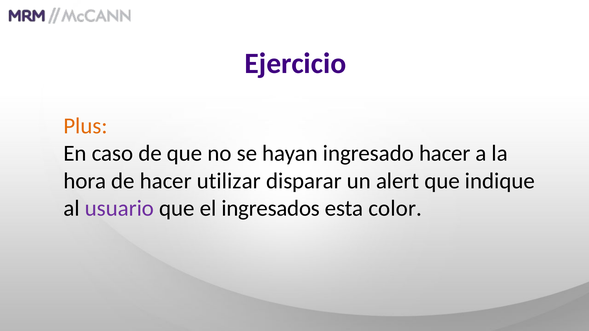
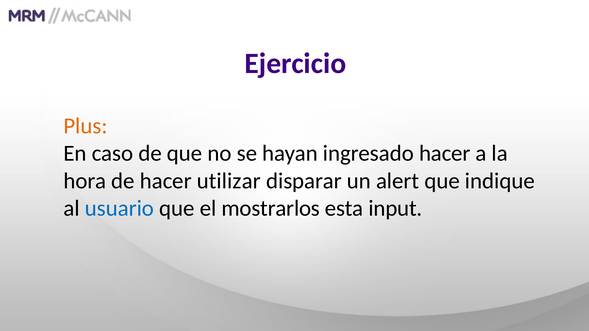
usuario colour: purple -> blue
ingresados: ingresados -> mostrarlos
color: color -> input
